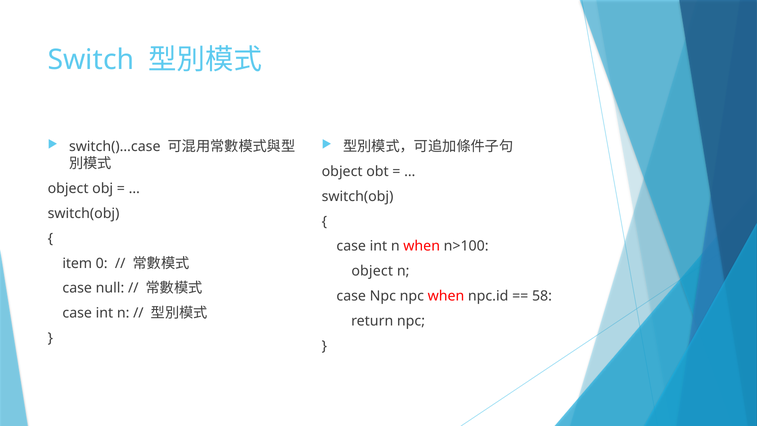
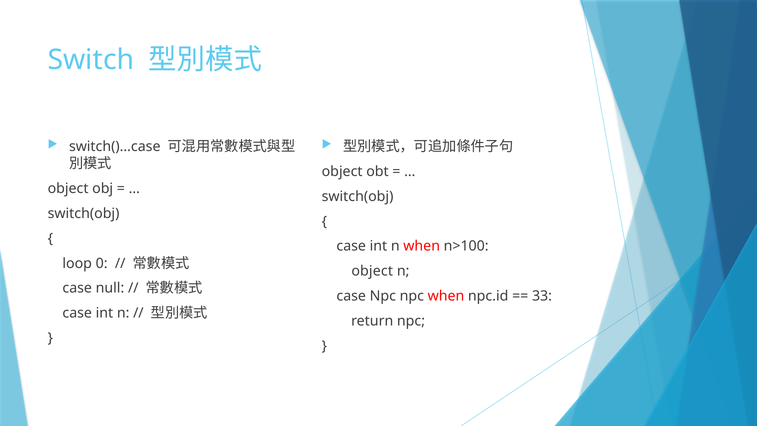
item: item -> loop
58: 58 -> 33
